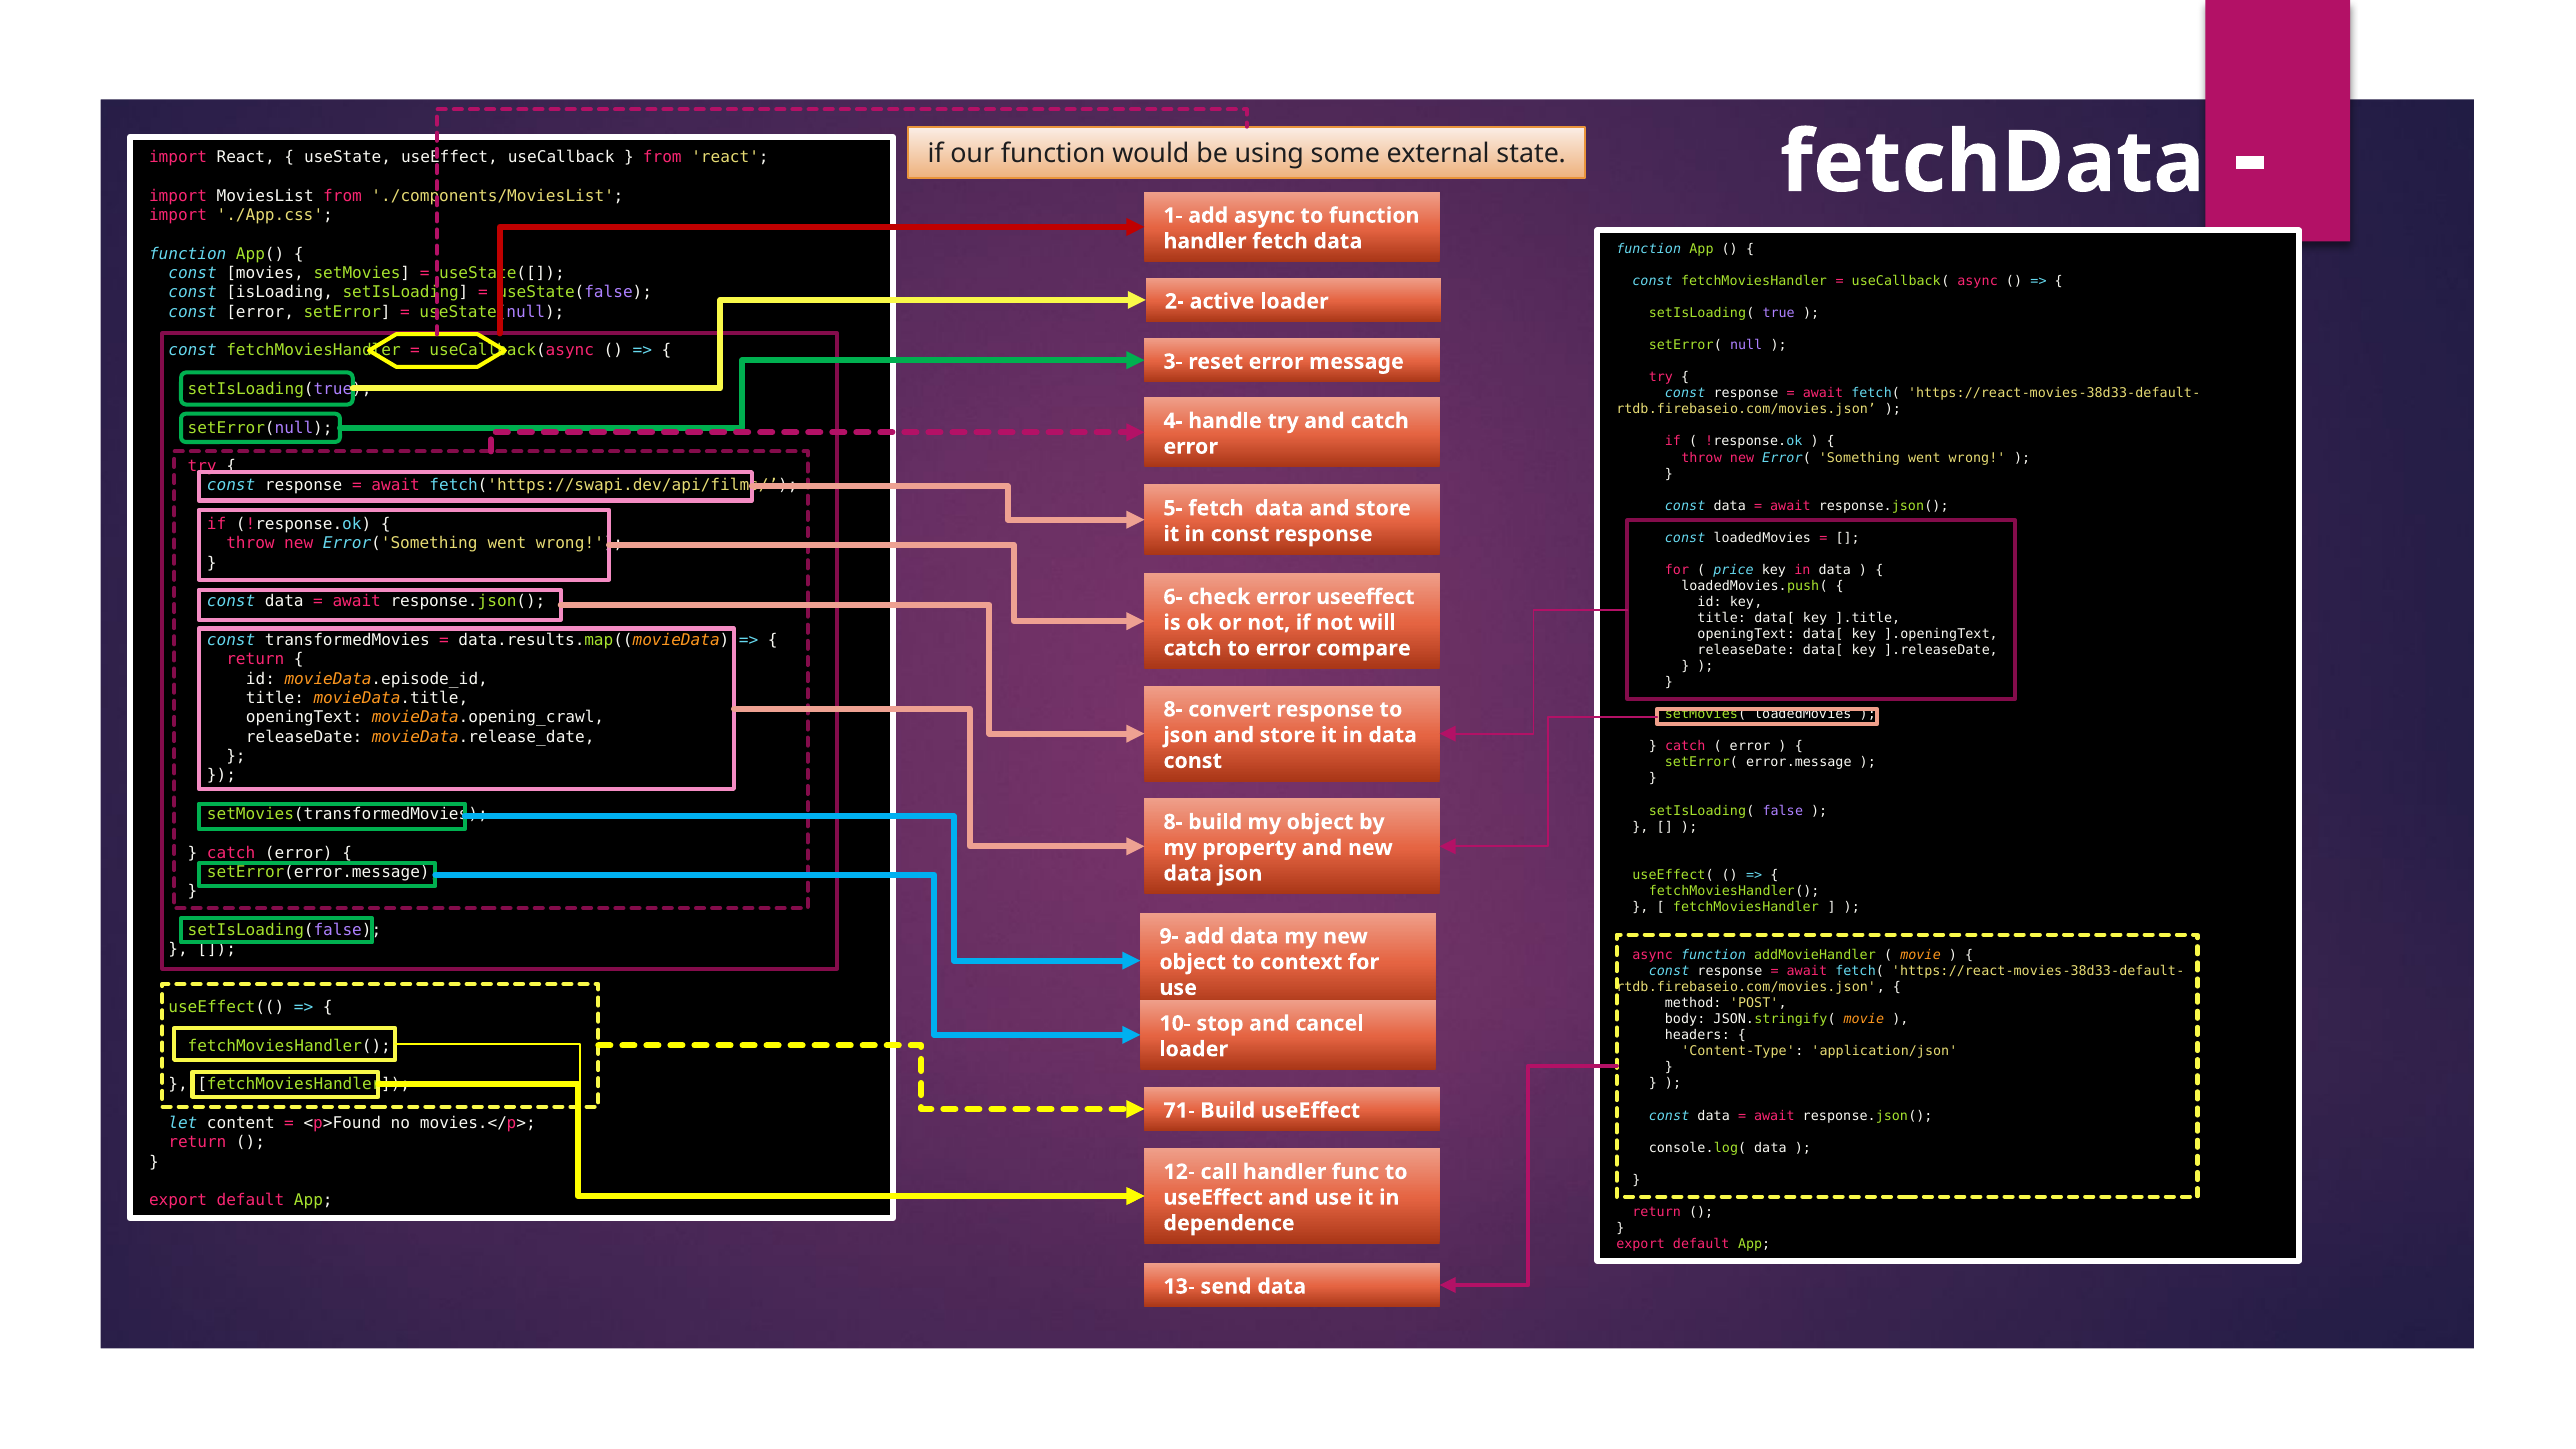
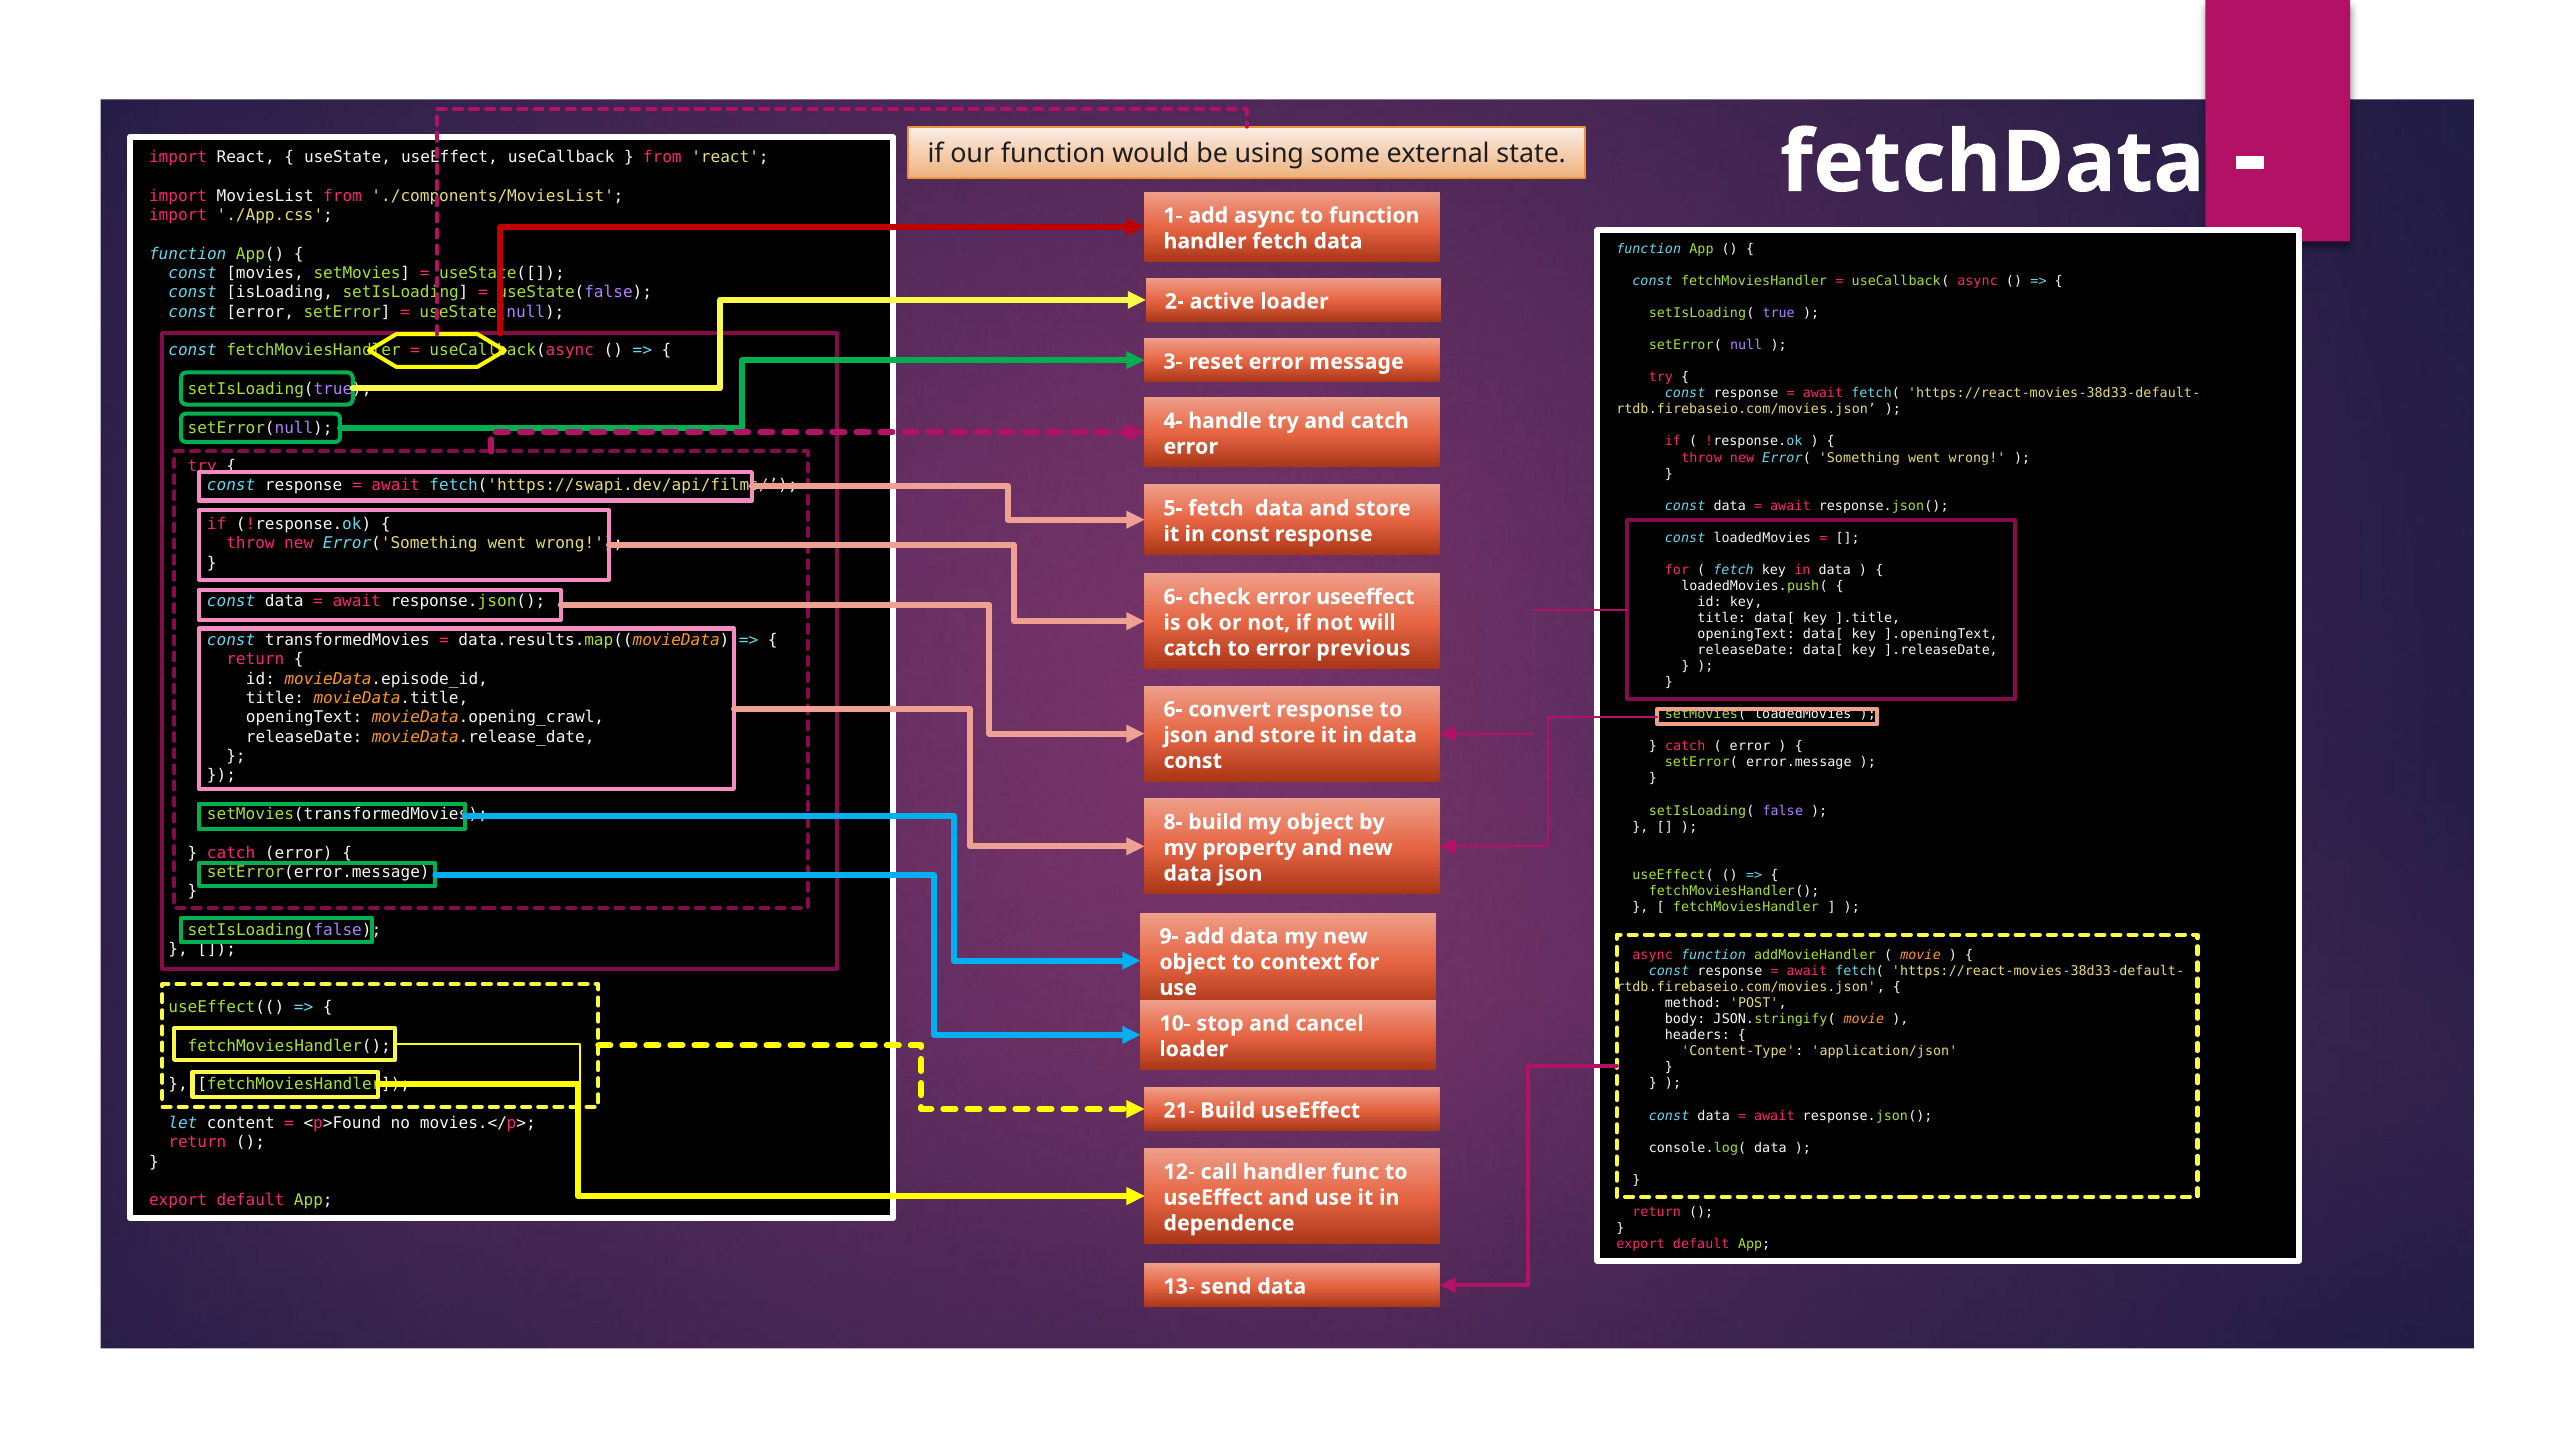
price at (1734, 570): price -> fetch
compare: compare -> previous
8- at (1173, 709): 8- -> 6-
71-: 71- -> 21-
